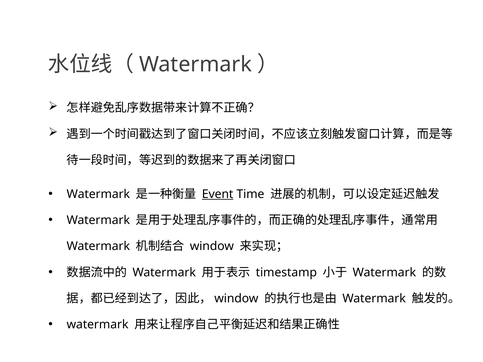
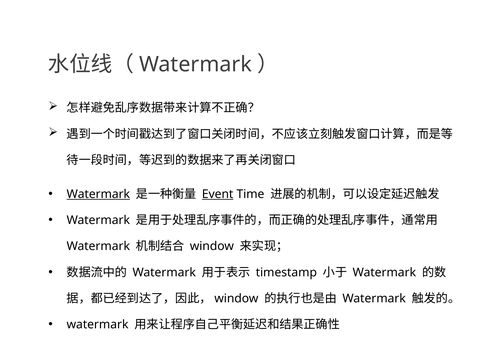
Watermark at (98, 194) underline: none -> present
